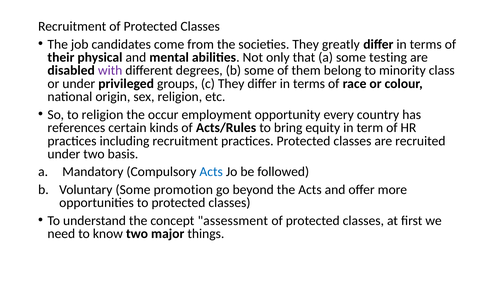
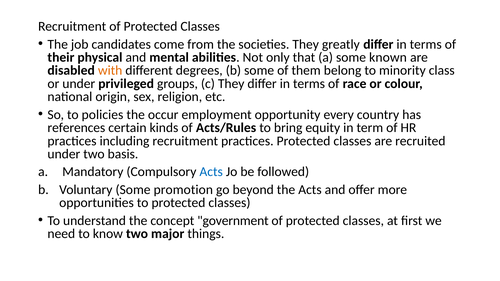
testing: testing -> known
with colour: purple -> orange
to religion: religion -> policies
assessment: assessment -> government
